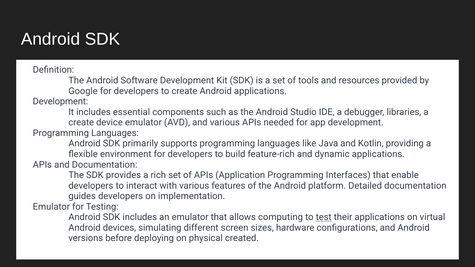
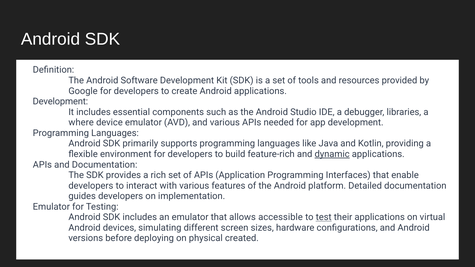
create at (81, 123): create -> where
dynamic underline: none -> present
computing: computing -> accessible
